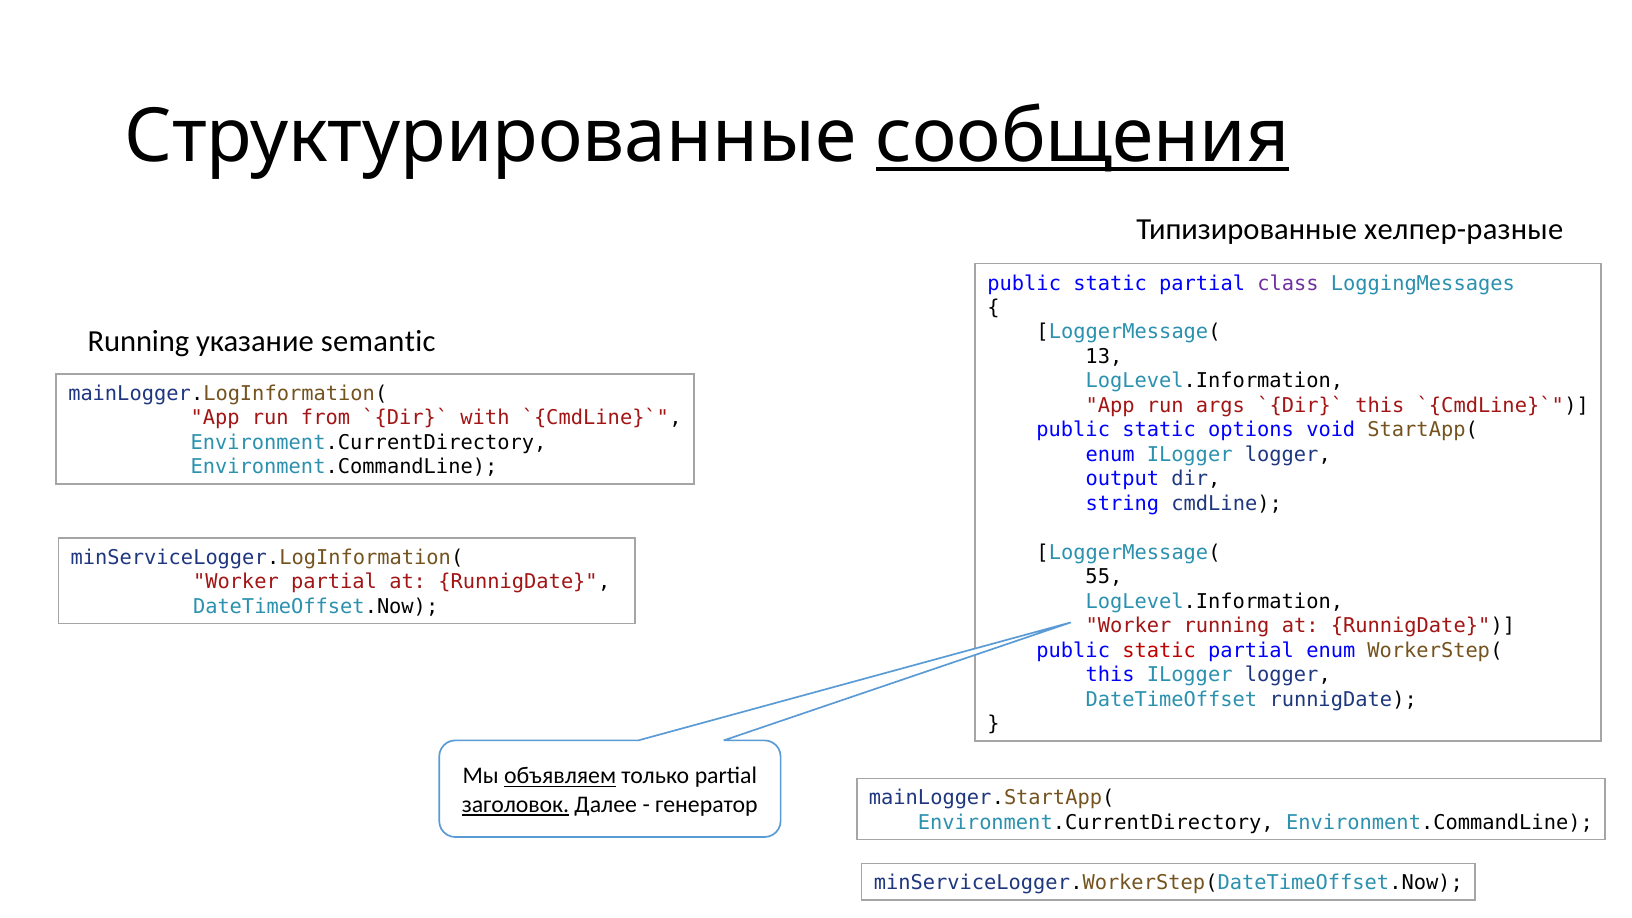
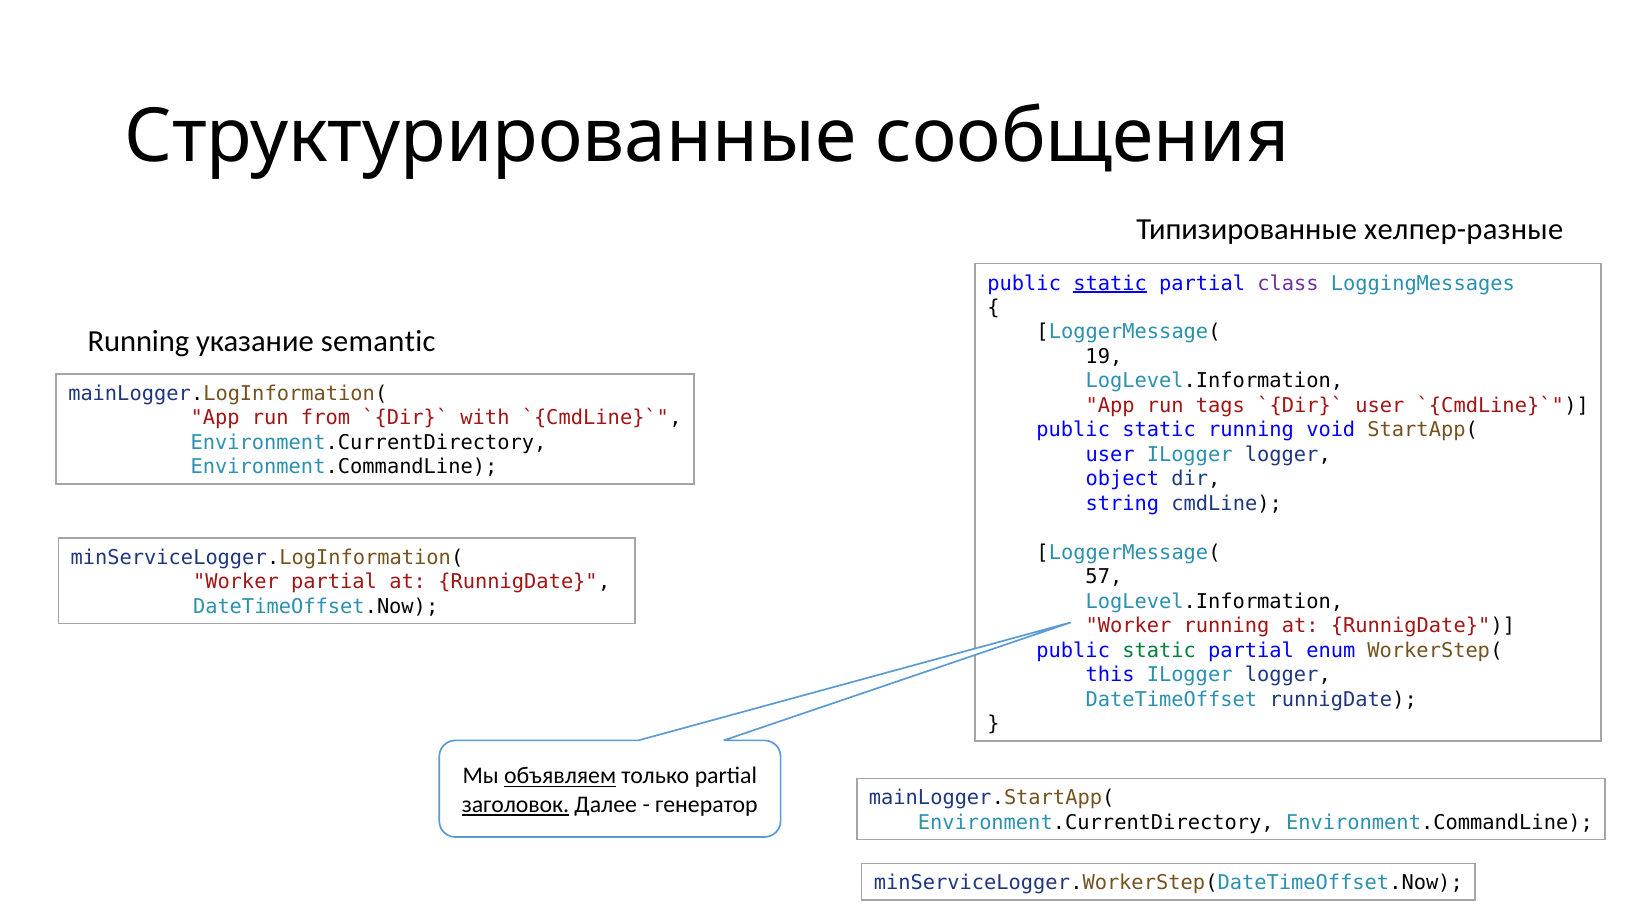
сообщения underline: present -> none
static at (1110, 283) underline: none -> present
13: 13 -> 19
args: args -> tags
this at (1380, 406): this -> user
static options: options -> running
enum at (1110, 455): enum -> user
output: output -> object
55: 55 -> 57
static at (1159, 650) colour: red -> green
